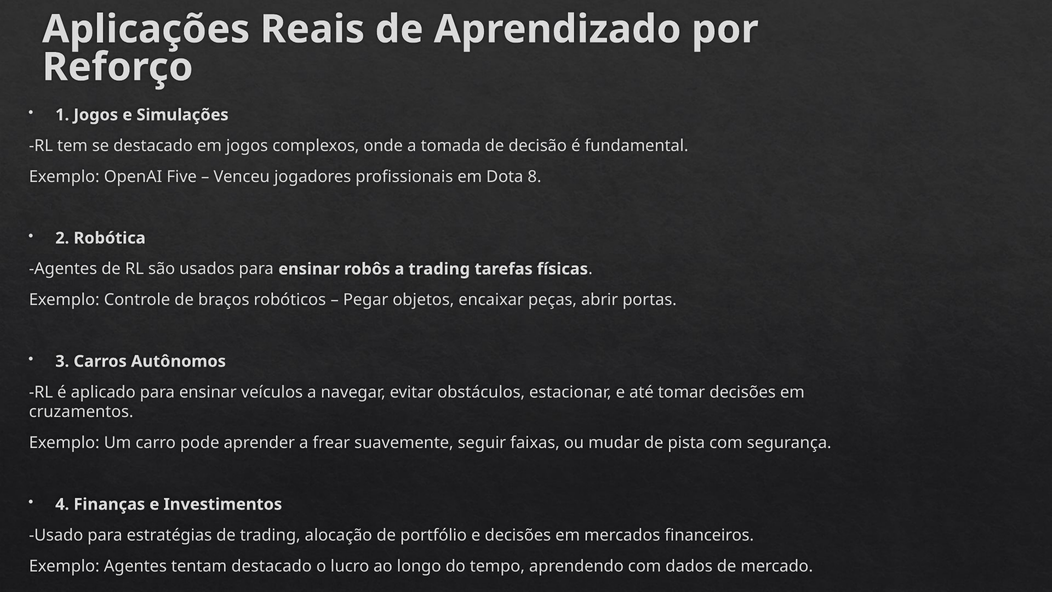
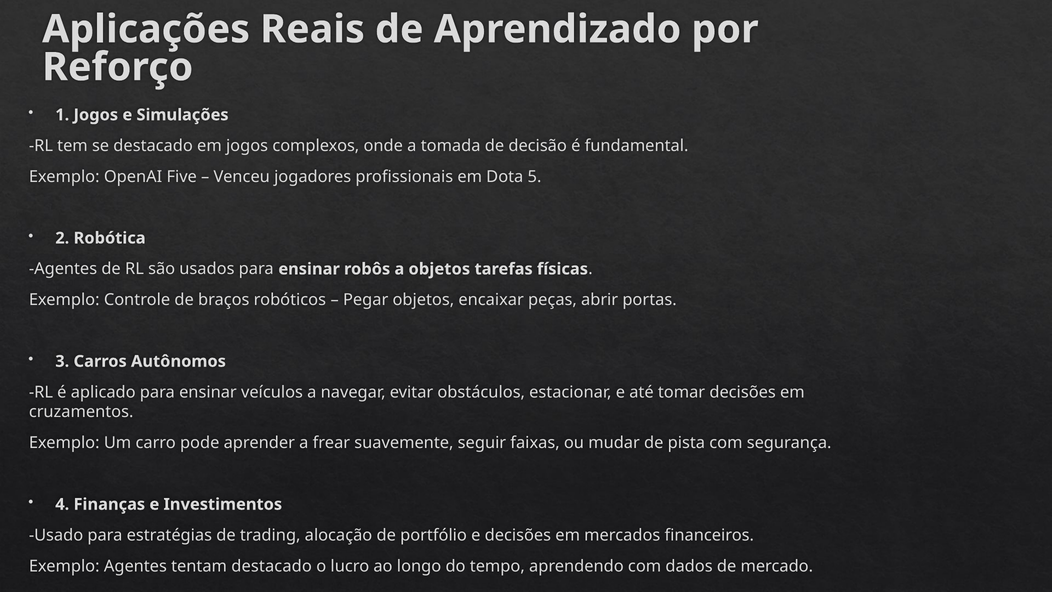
8: 8 -> 5
a trading: trading -> objetos
